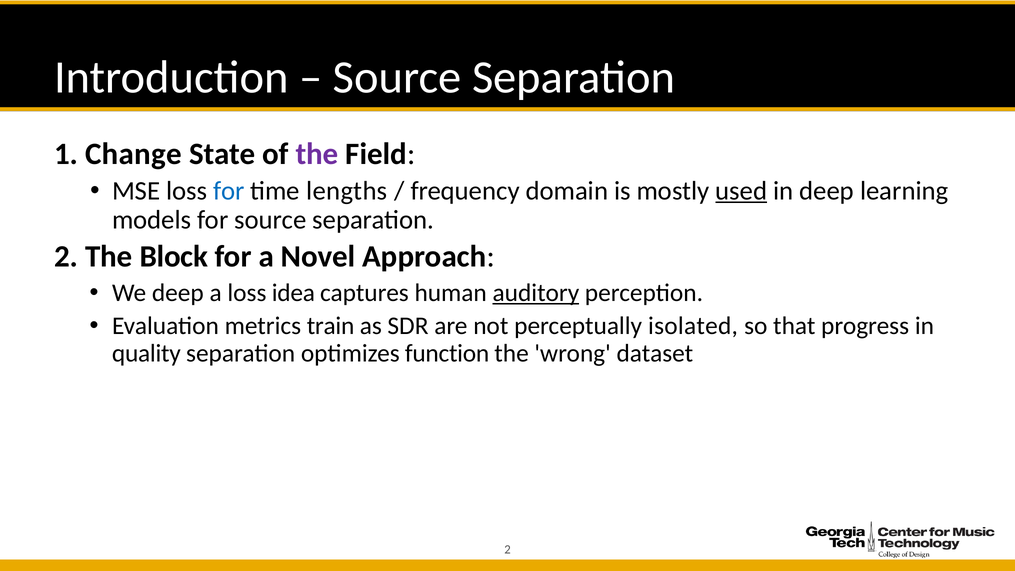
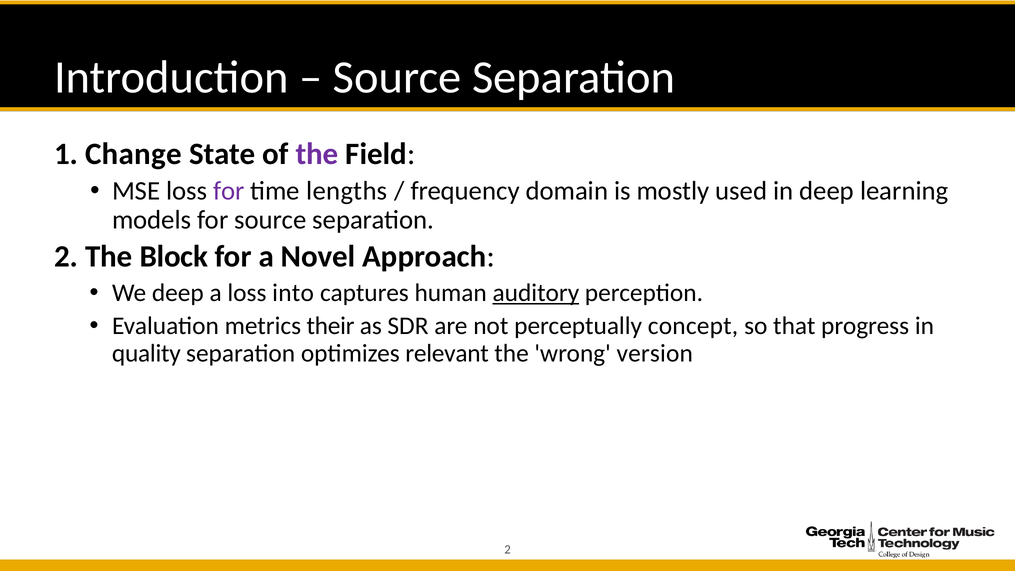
for at (229, 191) colour: blue -> purple
used underline: present -> none
idea: idea -> into
train: train -> their
isolated: isolated -> concept
function: function -> relevant
dataset: dataset -> version
